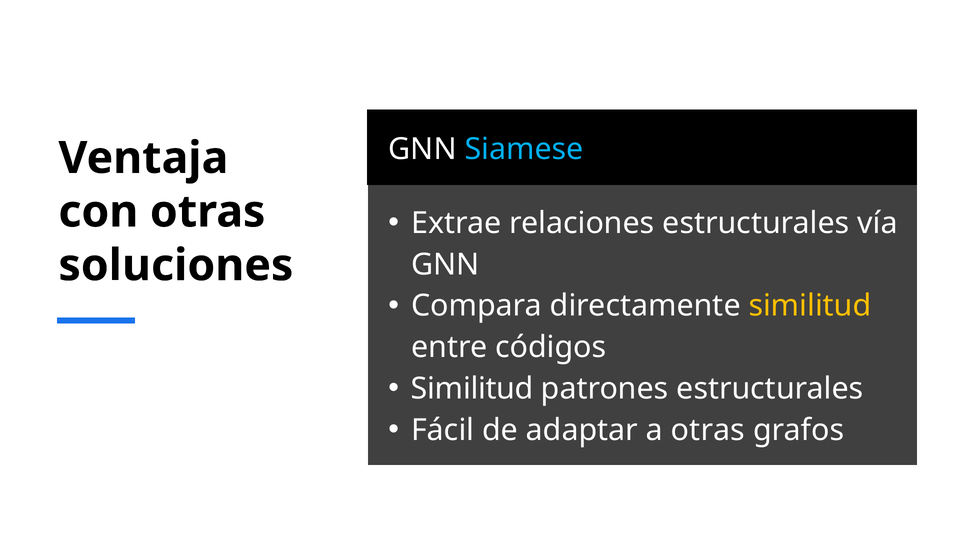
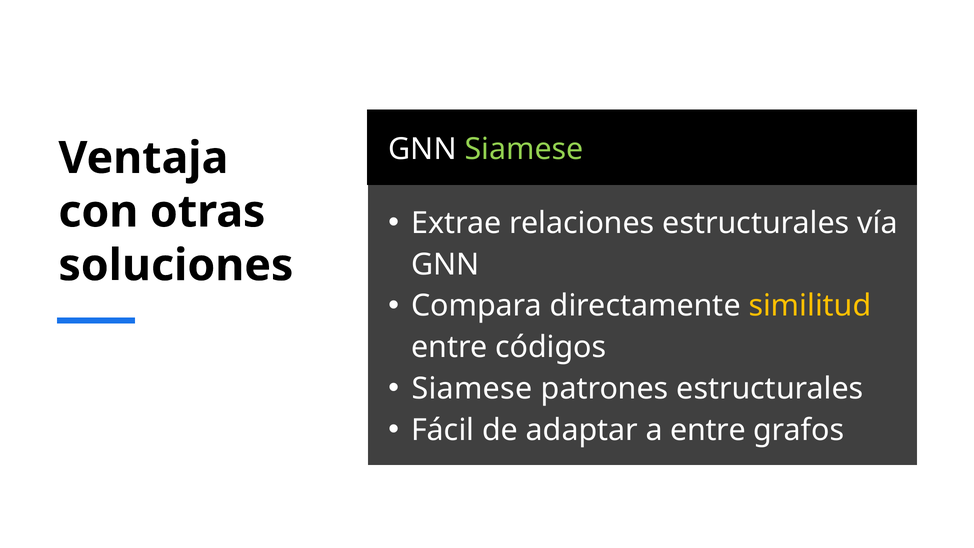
Siamese at (524, 149) colour: light blue -> light green
Similitud at (472, 389): Similitud -> Siamese
a otras: otras -> entre
